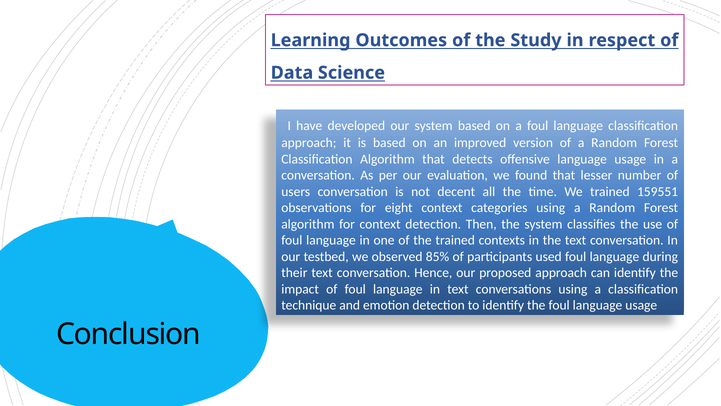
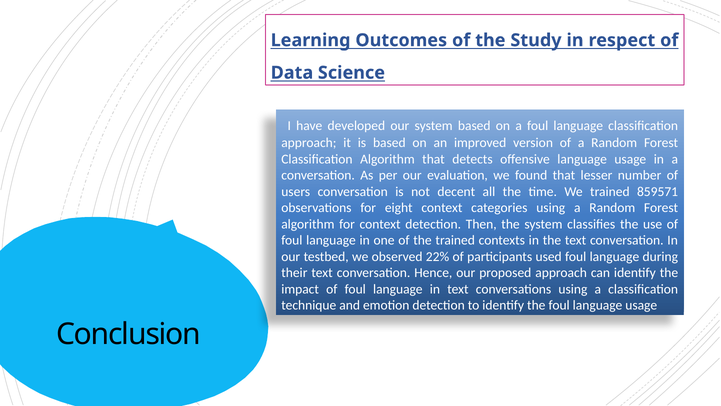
159551: 159551 -> 859571
85%: 85% -> 22%
